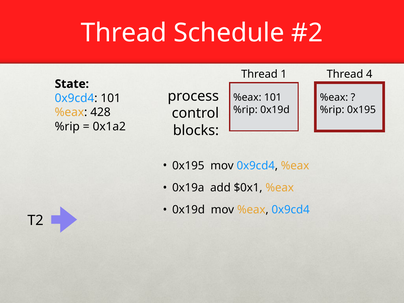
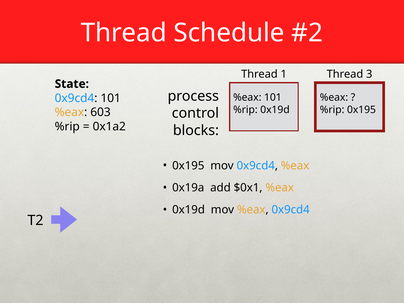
4: 4 -> 3
428: 428 -> 603
